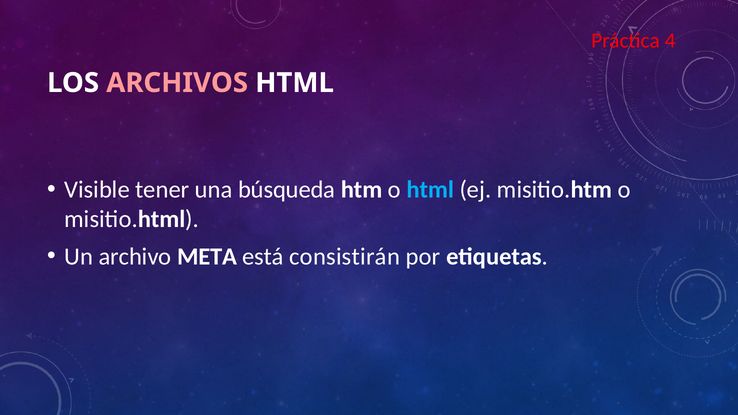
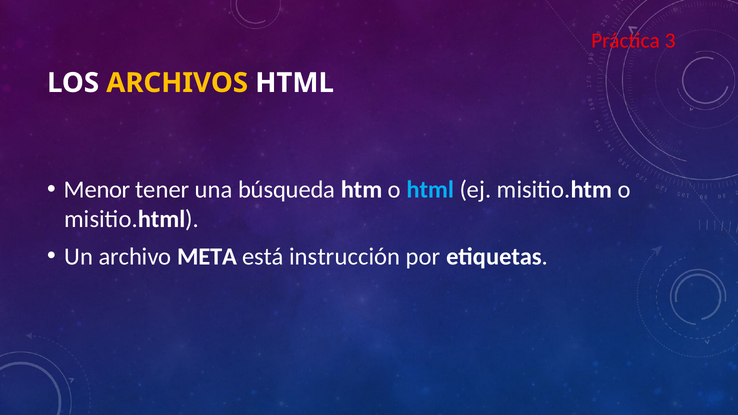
4: 4 -> 3
ARCHIVOS colour: pink -> yellow
Visible: Visible -> Menor
consistirán: consistirán -> instrucción
